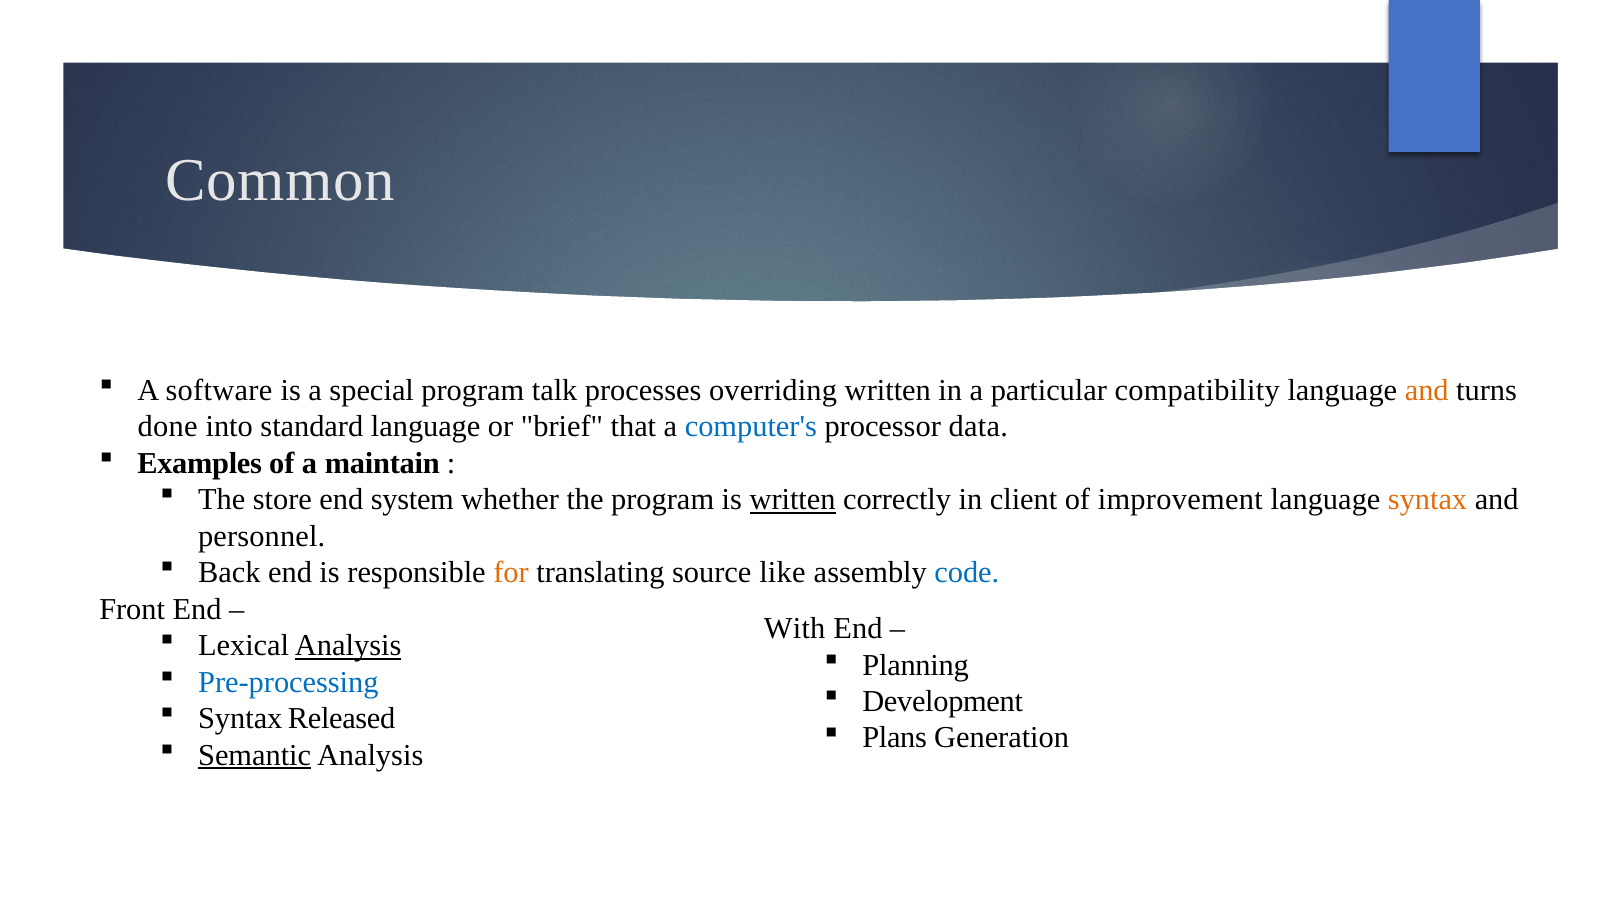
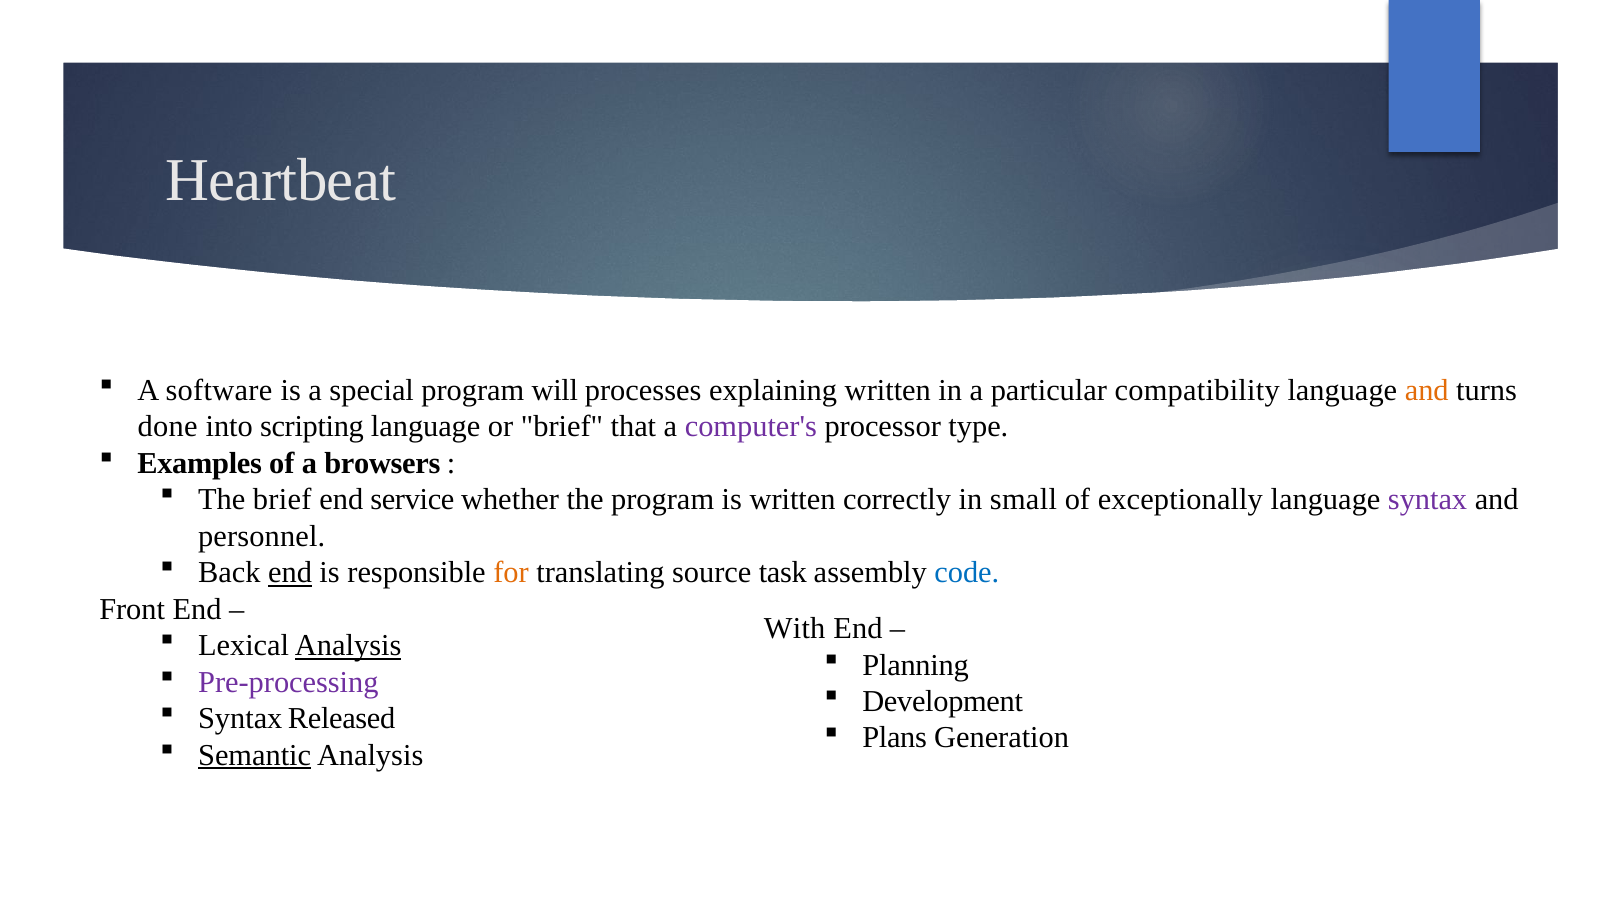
Common: Common -> Heartbeat
talk: talk -> will
overriding: overriding -> explaining
standard: standard -> scripting
computer's colour: blue -> purple
data: data -> type
maintain: maintain -> browsers
The store: store -> brief
system: system -> service
written at (793, 500) underline: present -> none
client: client -> small
improvement: improvement -> exceptionally
syntax at (1428, 500) colour: orange -> purple
end at (290, 573) underline: none -> present
like: like -> task
Pre-processing colour: blue -> purple
